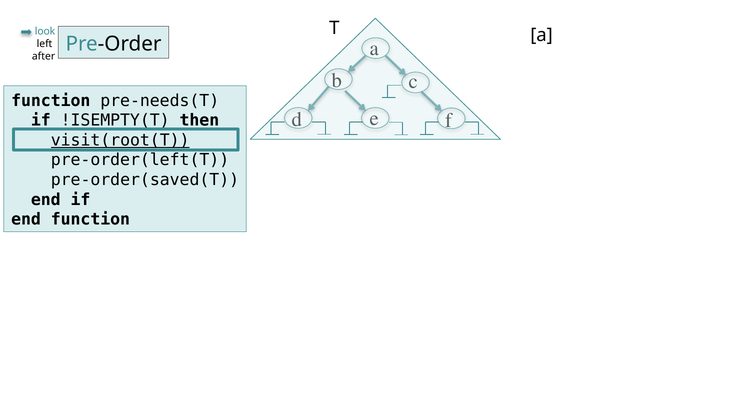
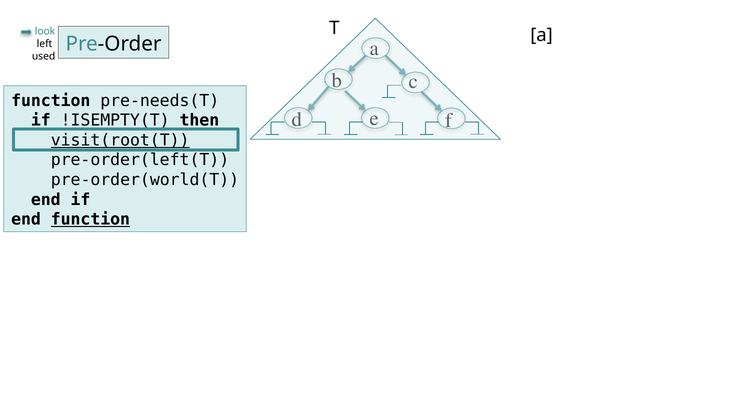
after: after -> used
pre-order(saved(T: pre-order(saved(T -> pre-order(world(T
function at (90, 219) underline: none -> present
